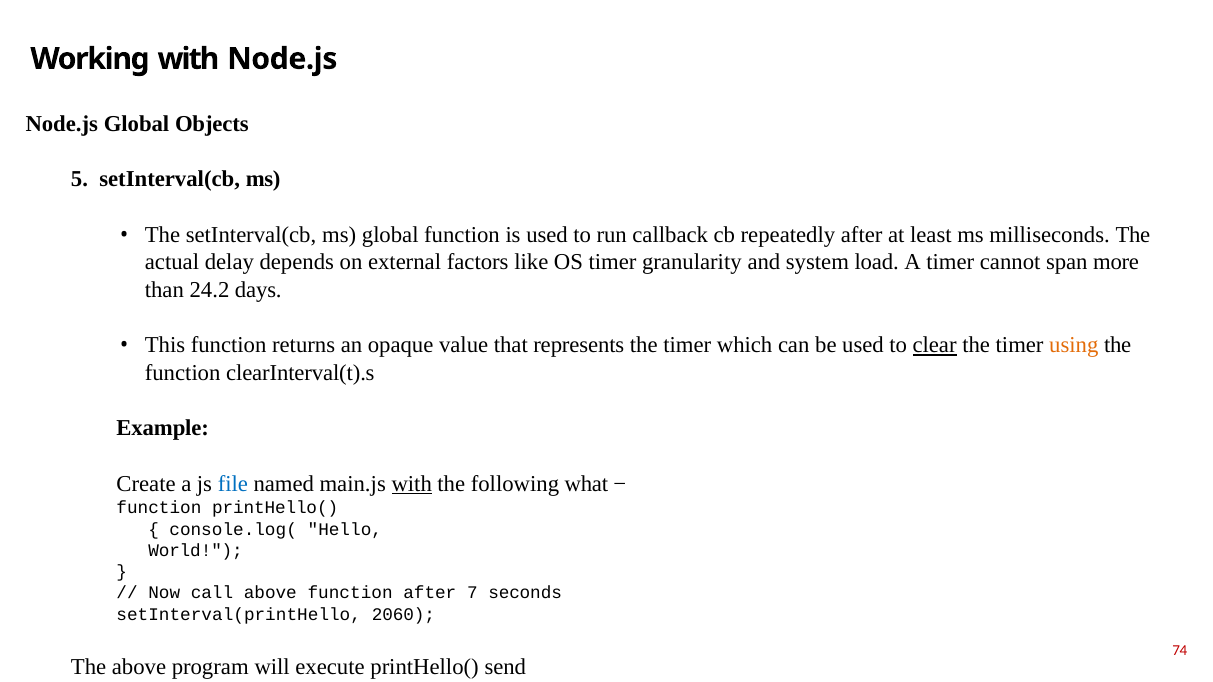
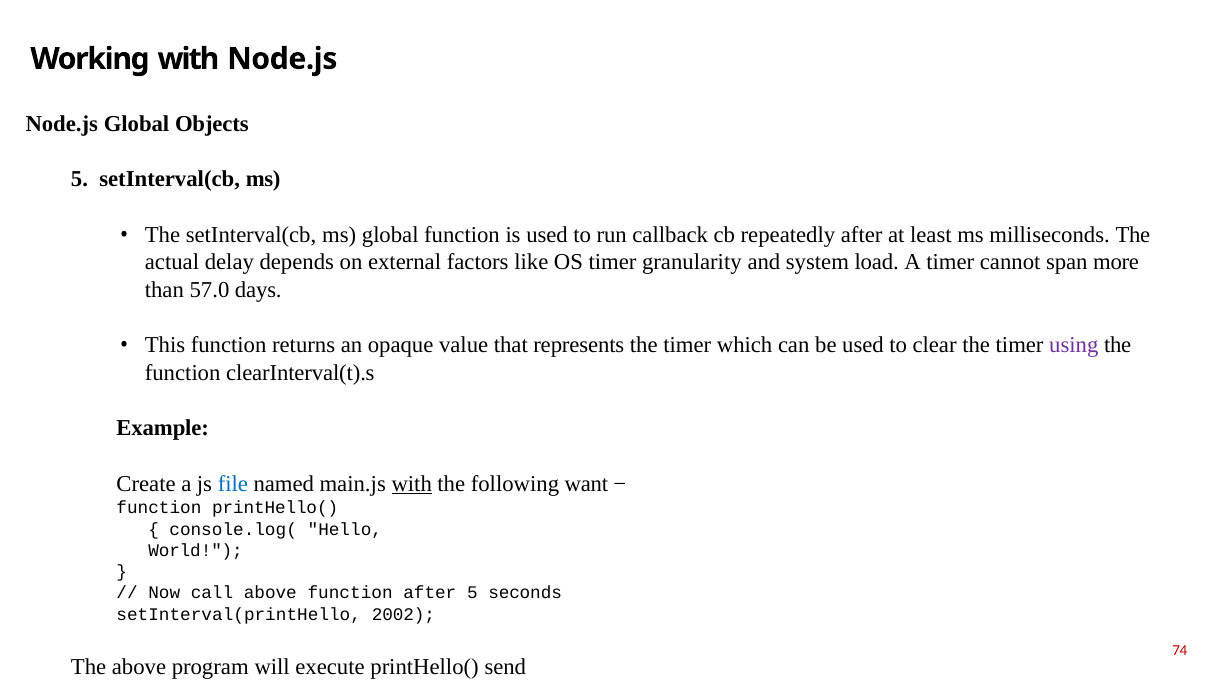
24.2: 24.2 -> 57.0
clear underline: present -> none
using colour: orange -> purple
what: what -> want
after 7: 7 -> 5
2060: 2060 -> 2002
